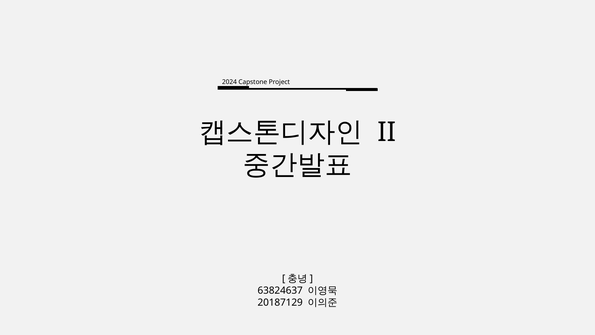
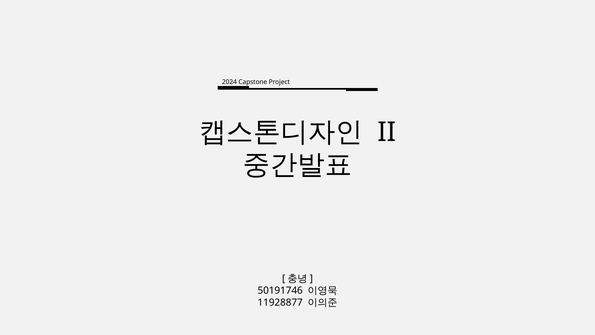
63824637: 63824637 -> 50191746
20187129: 20187129 -> 11928877
